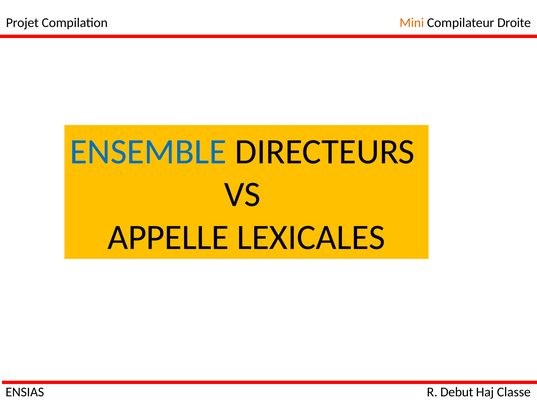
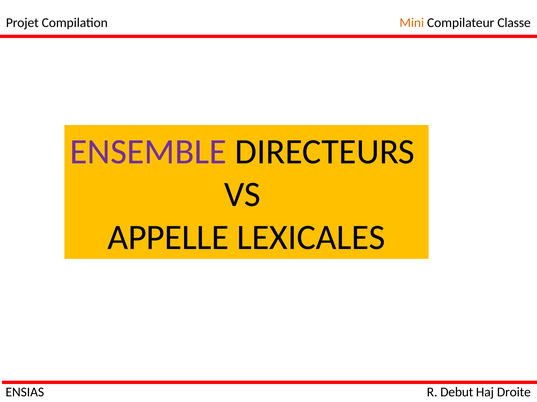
Droite: Droite -> Classe
ENSEMBLE colour: blue -> purple
Classe: Classe -> Droite
